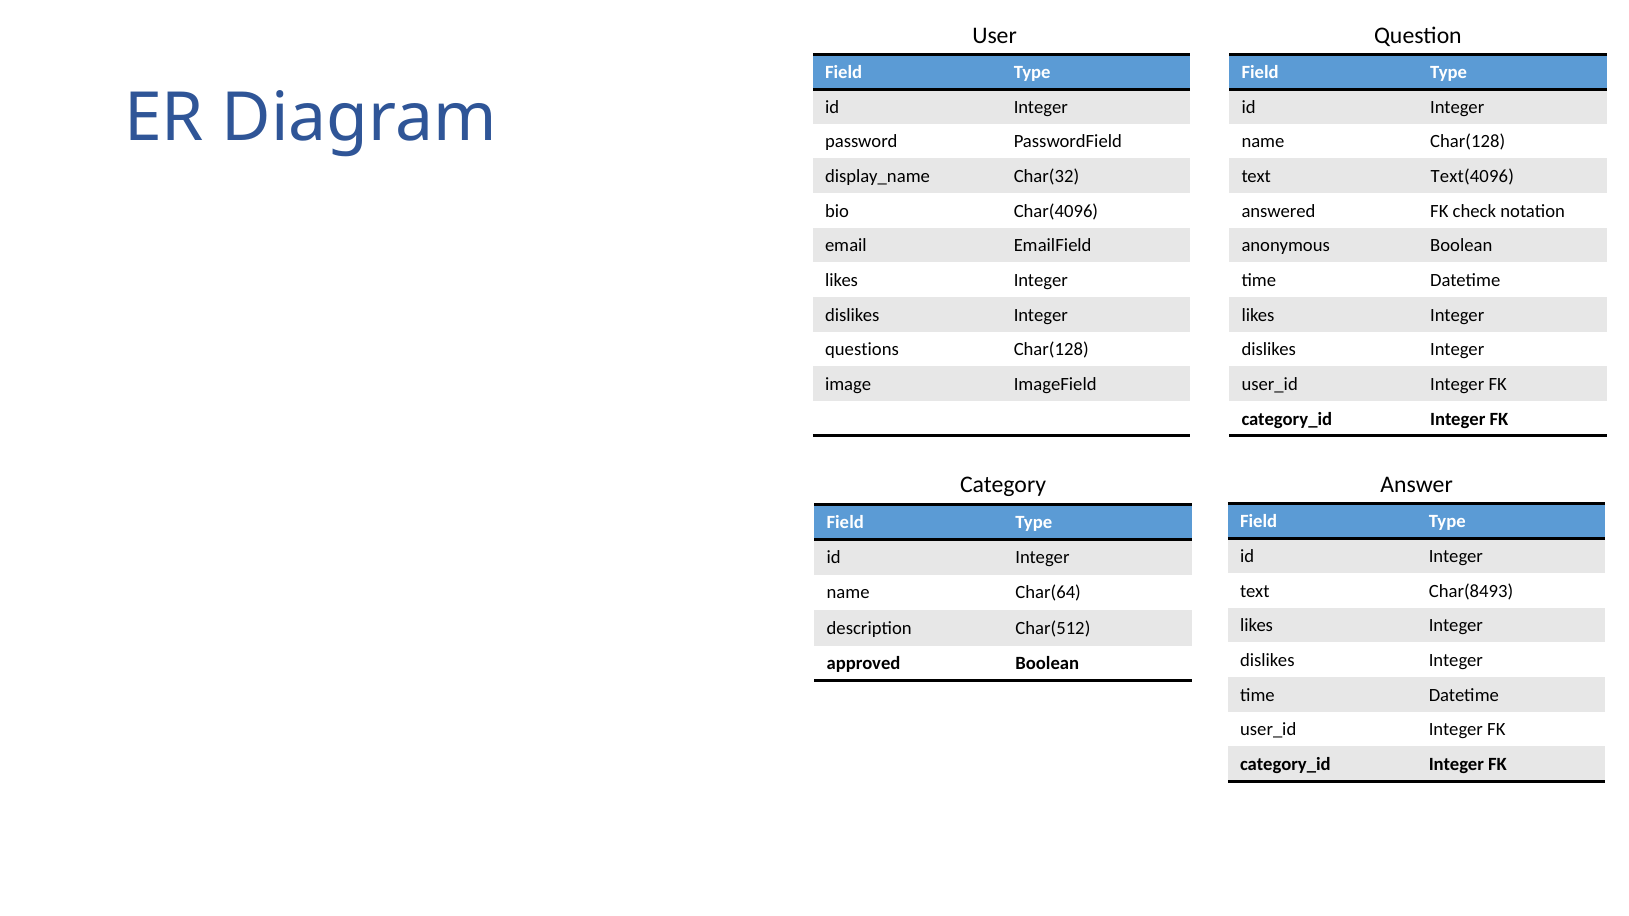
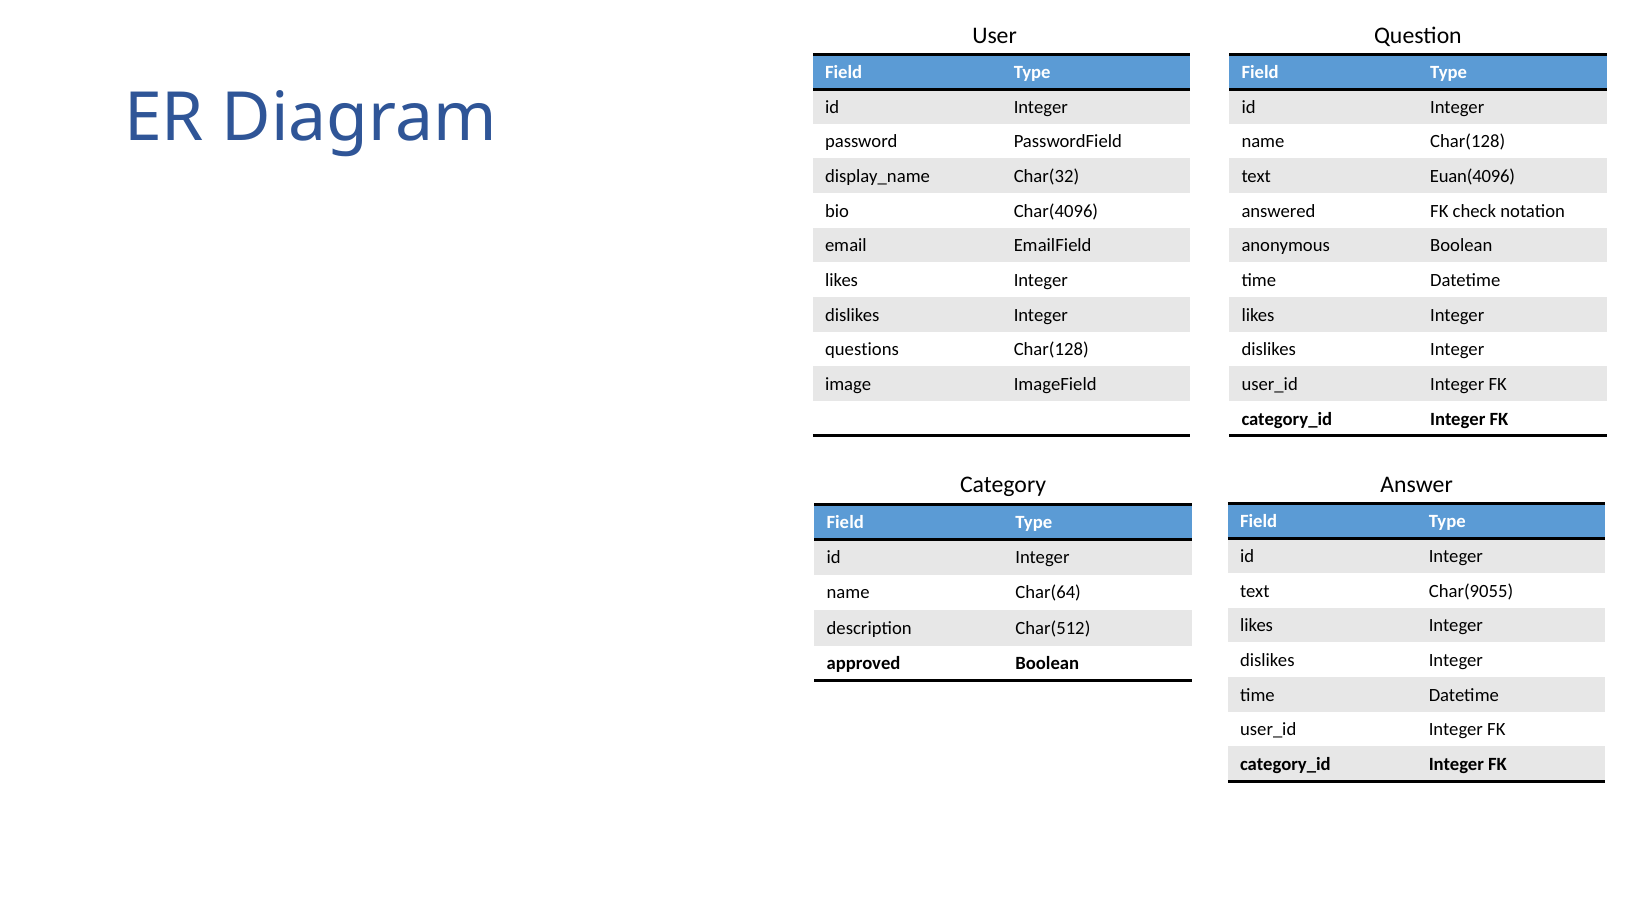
Text(4096: Text(4096 -> Euan(4096
Char(8493: Char(8493 -> Char(9055
